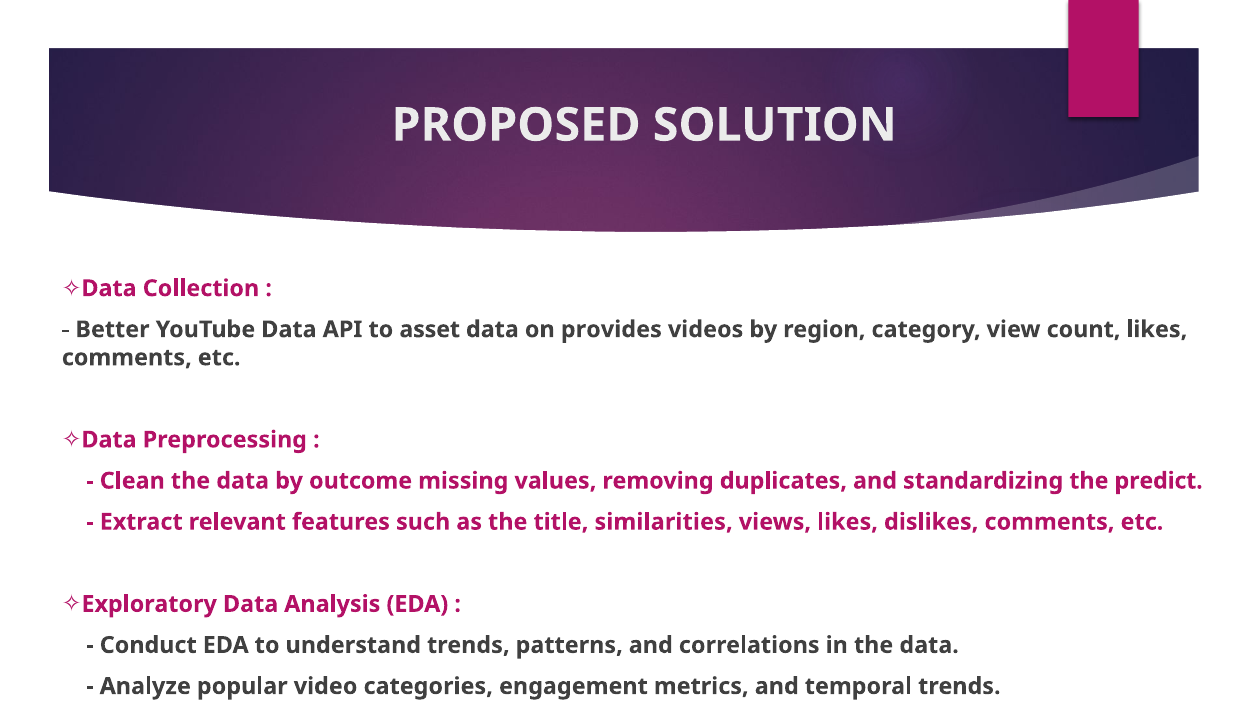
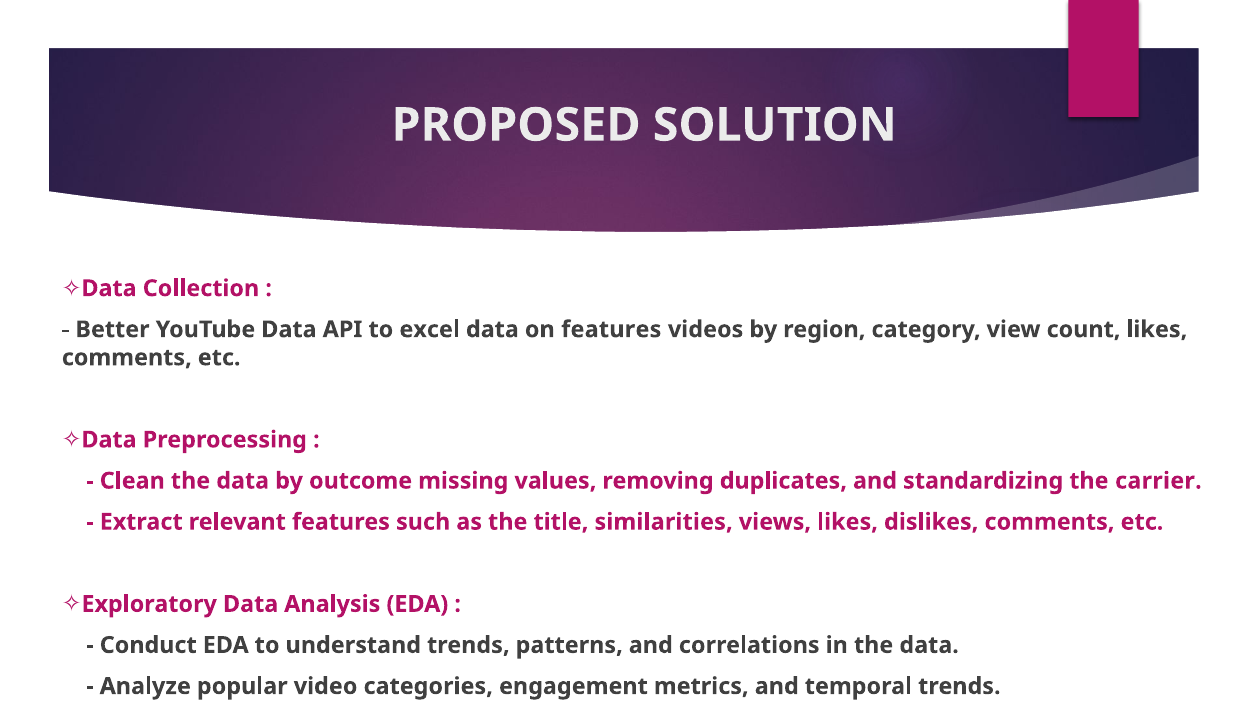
asset: asset -> excel
on provides: provides -> features
predict: predict -> carrier
